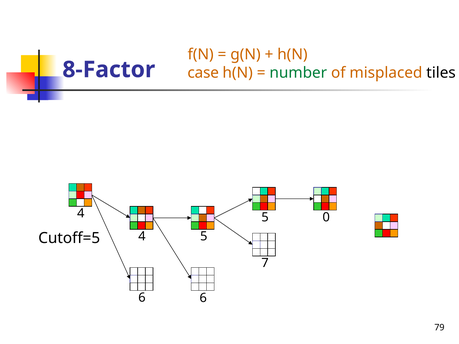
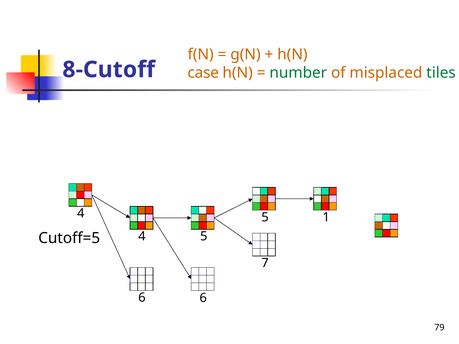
8-Factor: 8-Factor -> 8-Cutoff
tiles colour: black -> green
0: 0 -> 1
